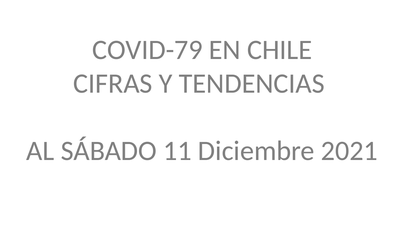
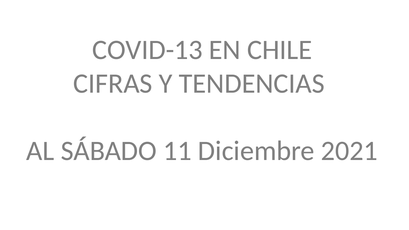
COVID-79: COVID-79 -> COVID-13
